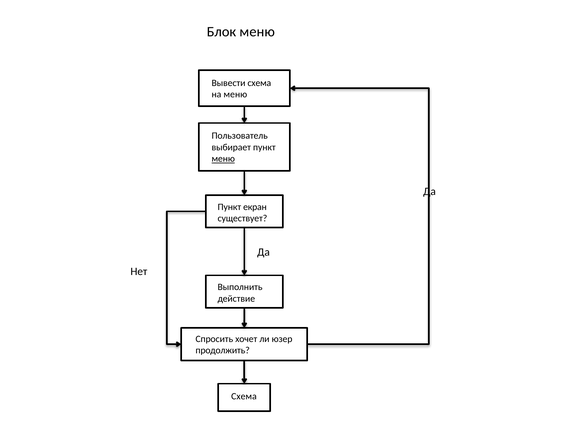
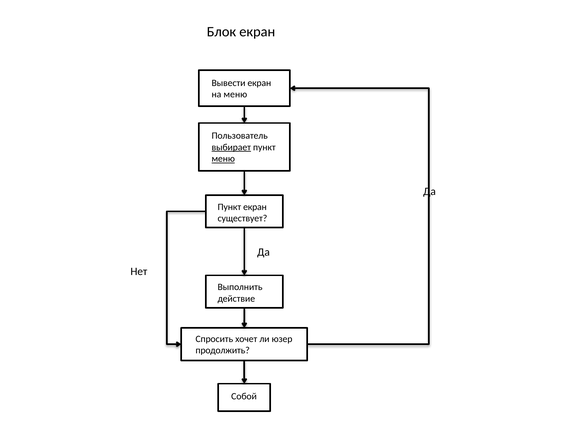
Блок меню: меню -> екран
Вывести схема: схема -> екран
выбирает underline: none -> present
Схема at (244, 396): Схема -> Собой
